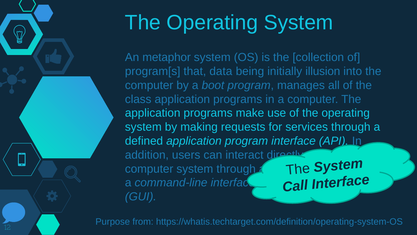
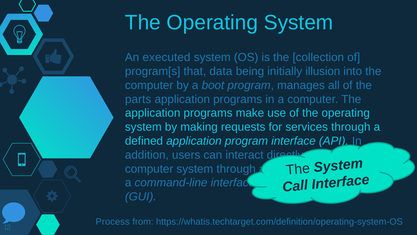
metaphor: metaphor -> executed
class: class -> parts
Purpose: Purpose -> Process
